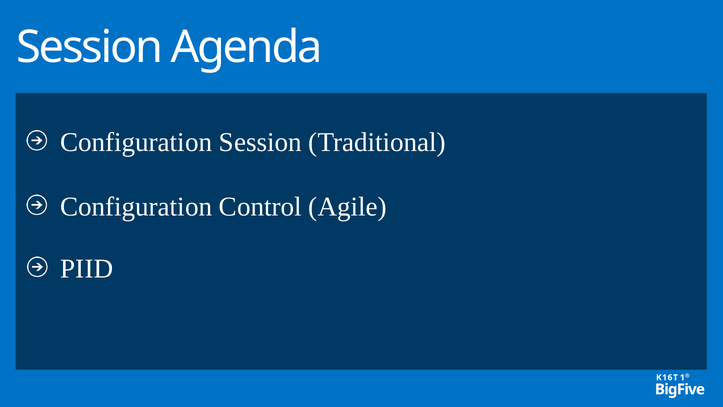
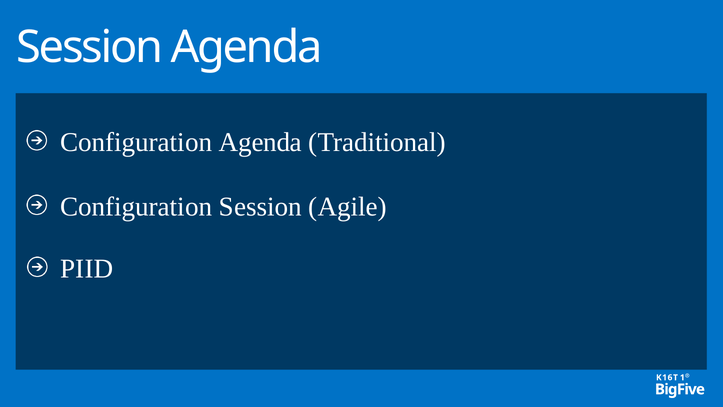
Configuration Session: Session -> Agenda
Configuration Control: Control -> Session
